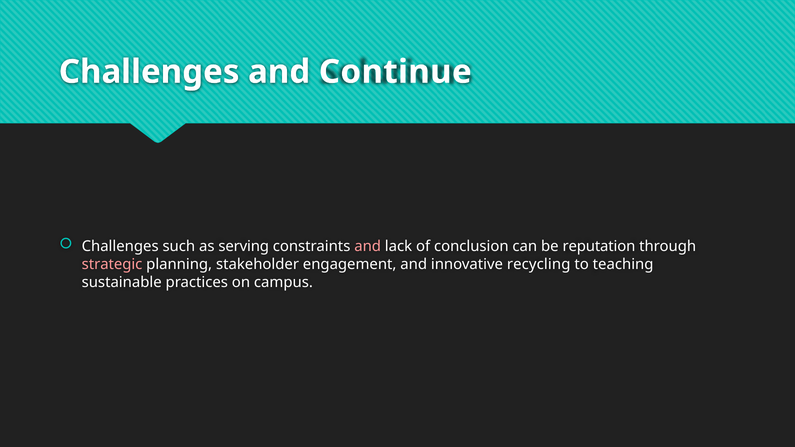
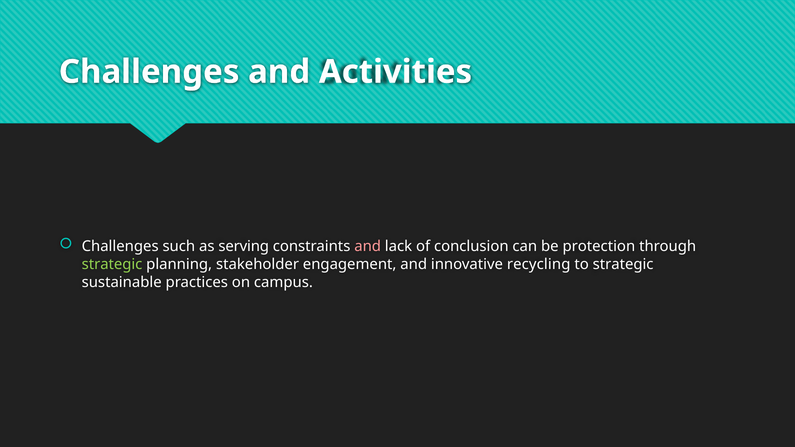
Continue: Continue -> Activities
reputation: reputation -> protection
strategic at (112, 264) colour: pink -> light green
to teaching: teaching -> strategic
